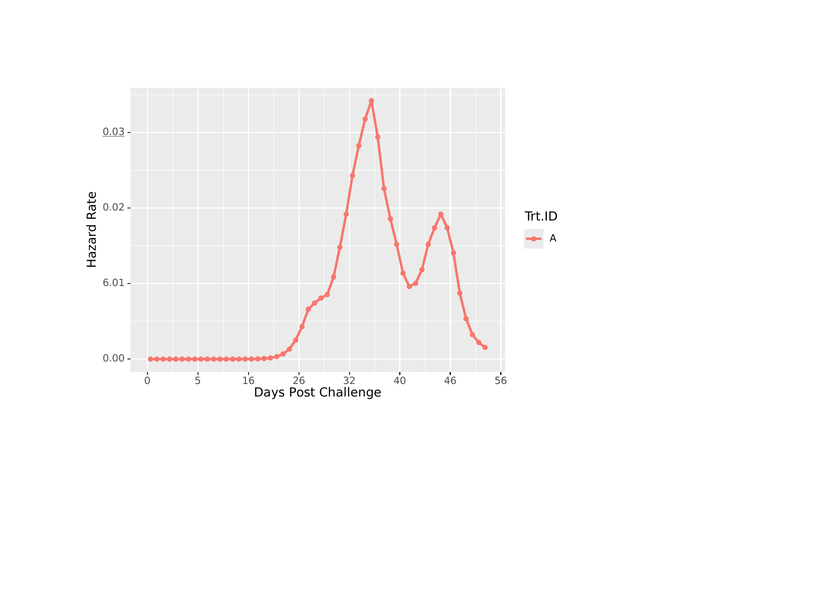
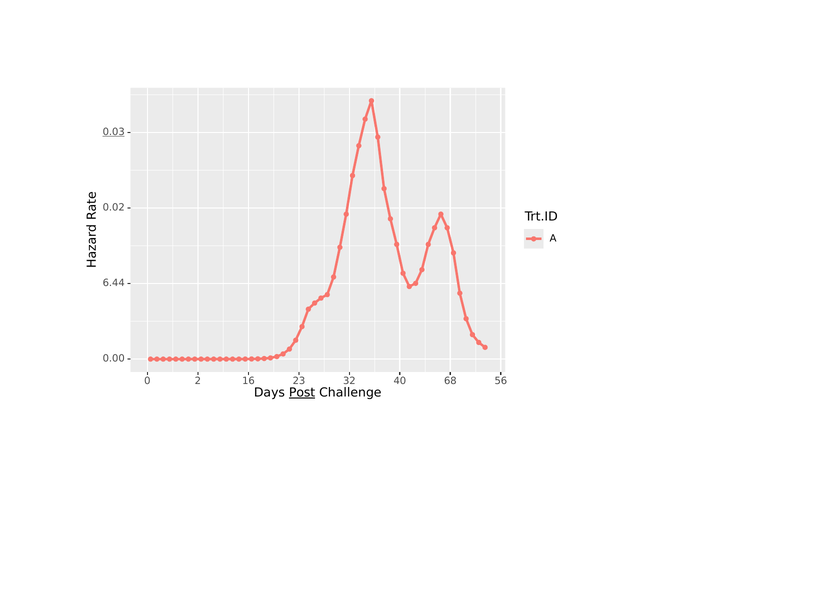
6.01: 6.01 -> 6.44
5: 5 -> 2
26: 26 -> 23
46: 46 -> 68
Post underline: none -> present
